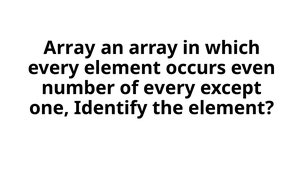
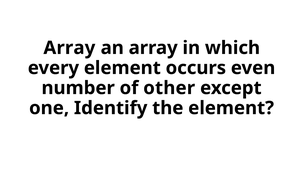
of every: every -> other
